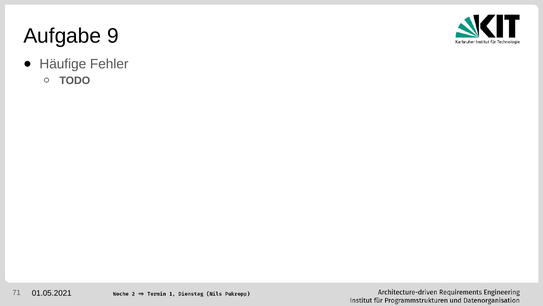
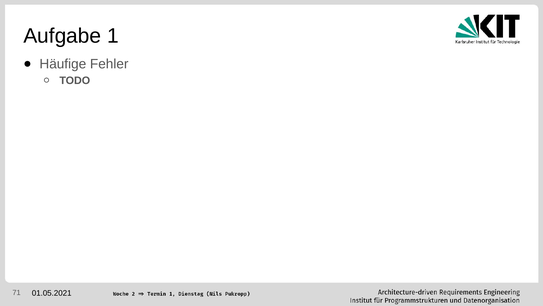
9: 9 -> 1
